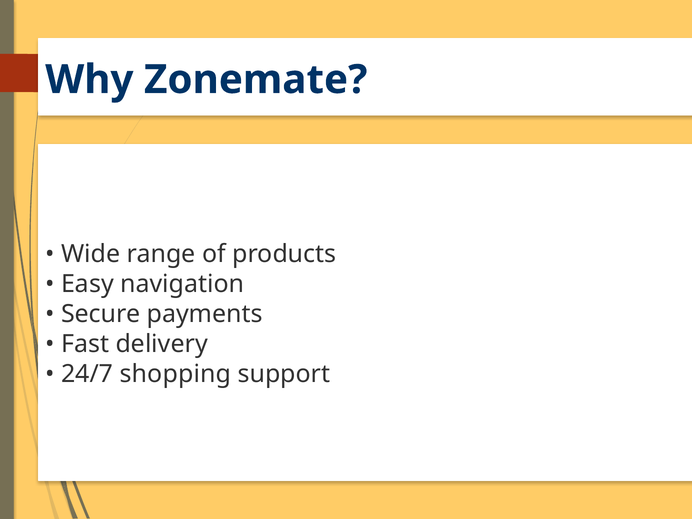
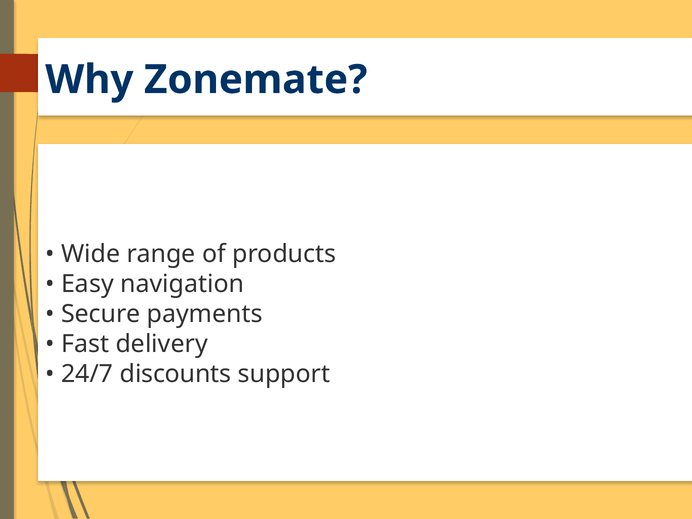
shopping: shopping -> discounts
